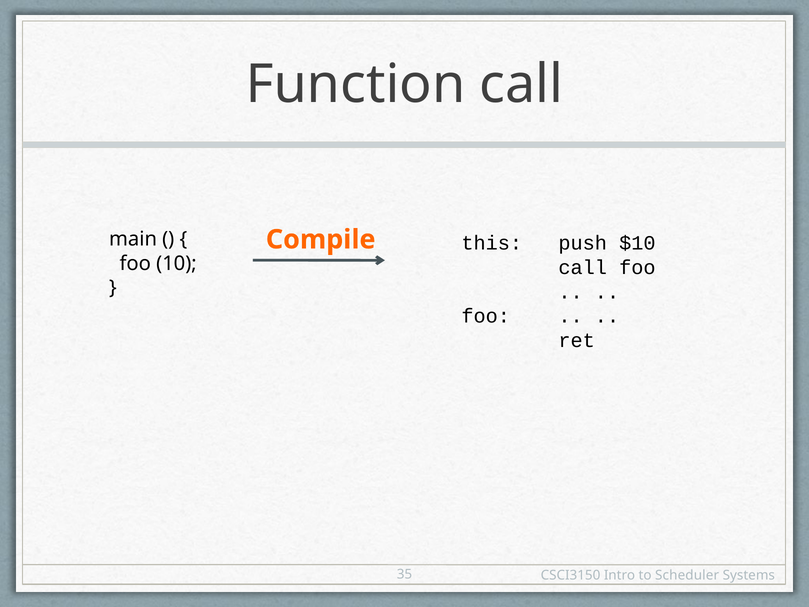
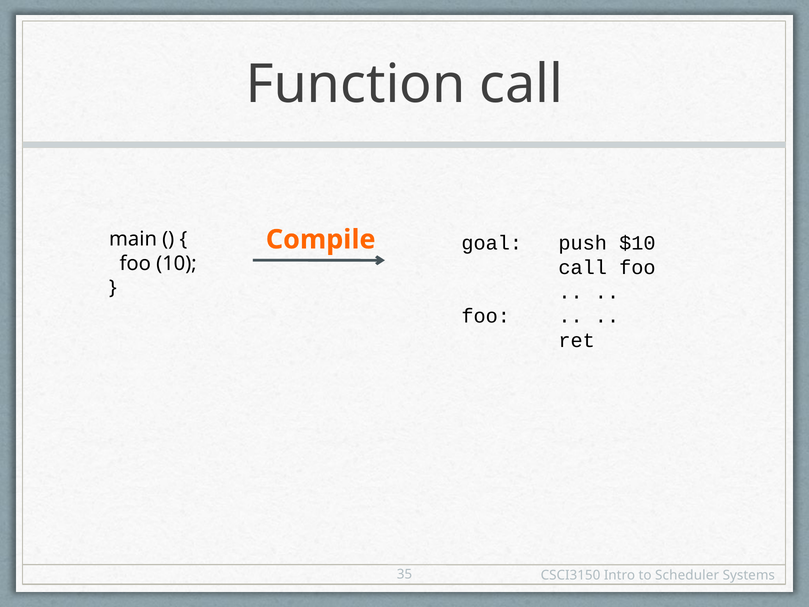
this: this -> goal
